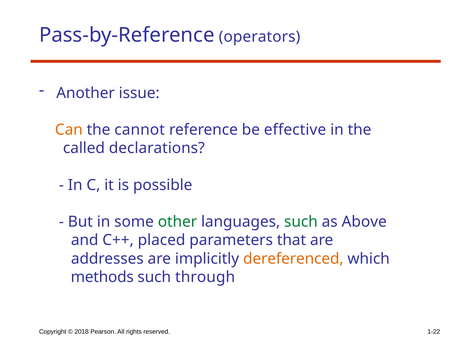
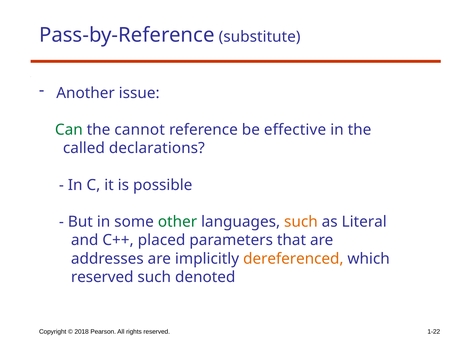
operators: operators -> substitute
Can colour: orange -> green
such at (301, 222) colour: green -> orange
Above: Above -> Literal
methods at (102, 277): methods -> reserved
through: through -> denoted
